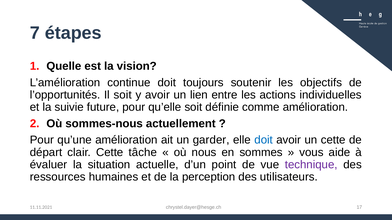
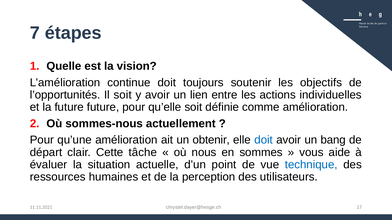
la suivie: suivie -> future
garder: garder -> obtenir
un cette: cette -> bang
technique colour: purple -> blue
